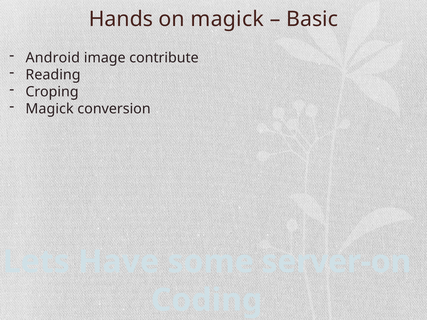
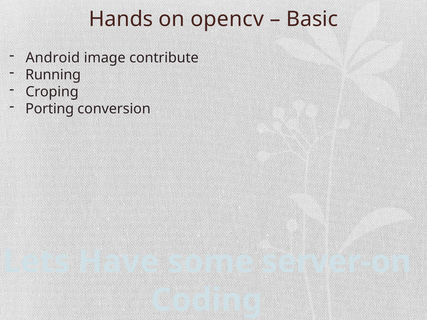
on magick: magick -> opencv
Reading: Reading -> Running
Magick at (50, 109): Magick -> Porting
